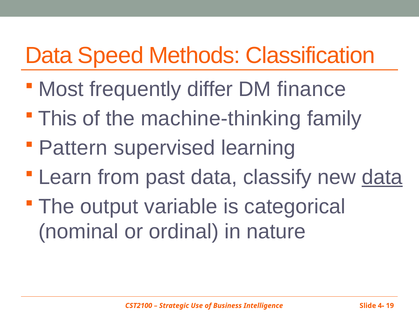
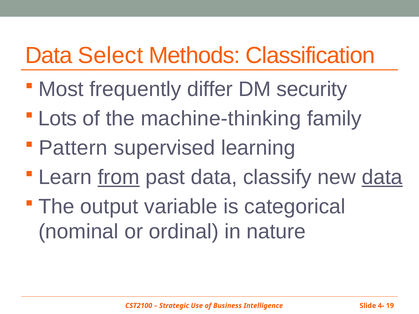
Speed: Speed -> Select
finance: finance -> security
This: This -> Lots
from underline: none -> present
